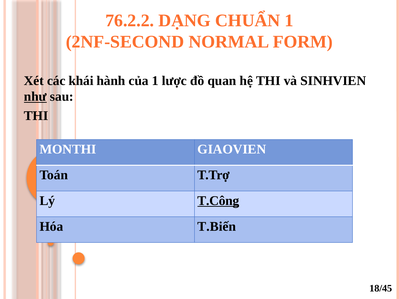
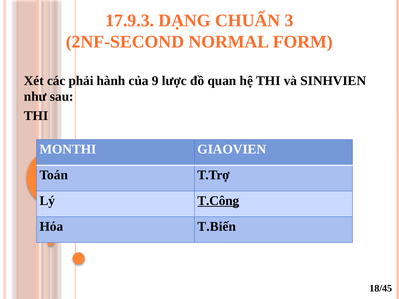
76.2.2: 76.2.2 -> 17.9.3
CHUẨN 1: 1 -> 3
khái: khái -> phải
của 1: 1 -> 9
như underline: present -> none
